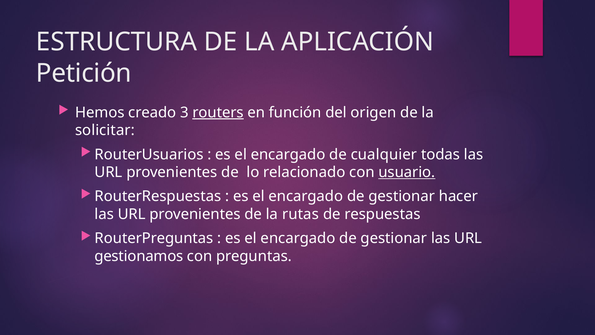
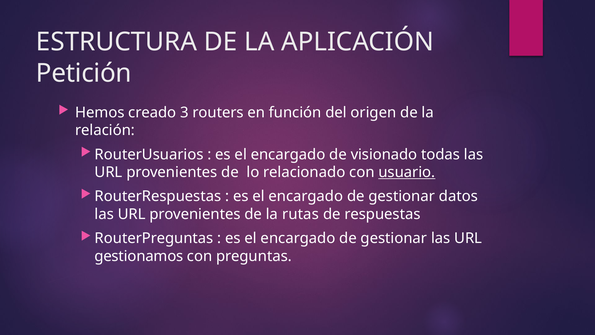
routers underline: present -> none
solicitar: solicitar -> relación
cualquier: cualquier -> visionado
hacer: hacer -> datos
